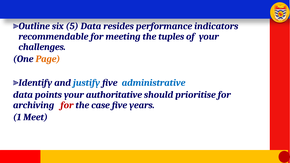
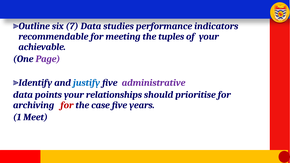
5: 5 -> 7
resides: resides -> studies
challenges: challenges -> achievable
Page colour: orange -> purple
administrative colour: blue -> purple
authoritative: authoritative -> relationships
